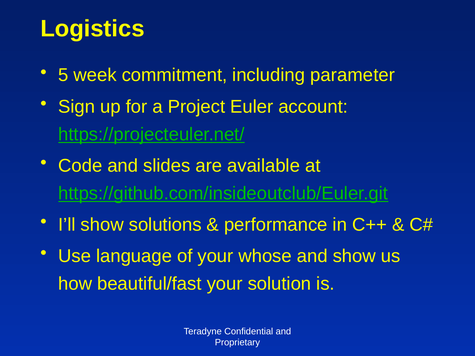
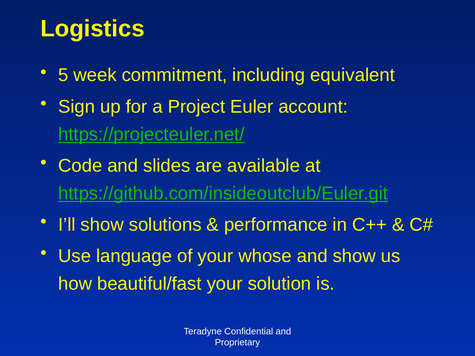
parameter: parameter -> equivalent
